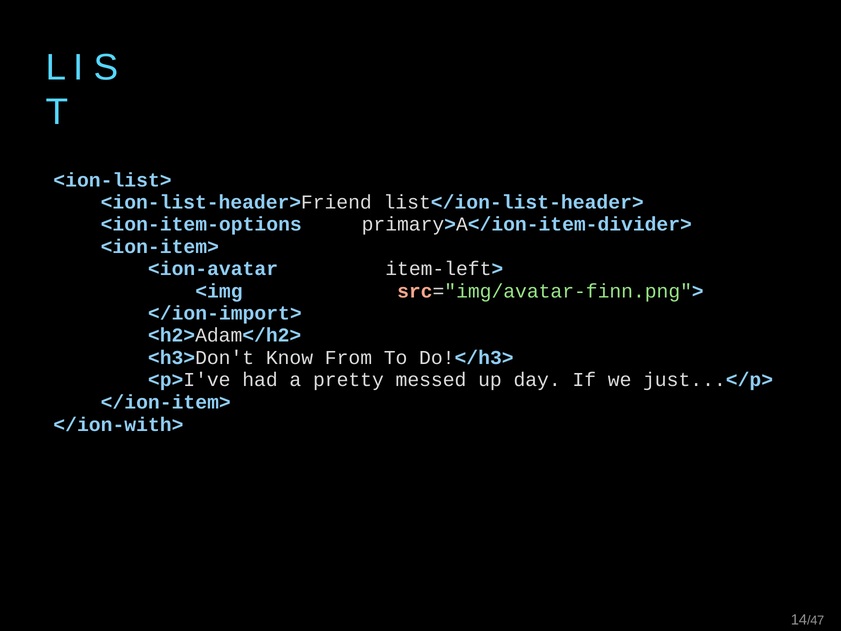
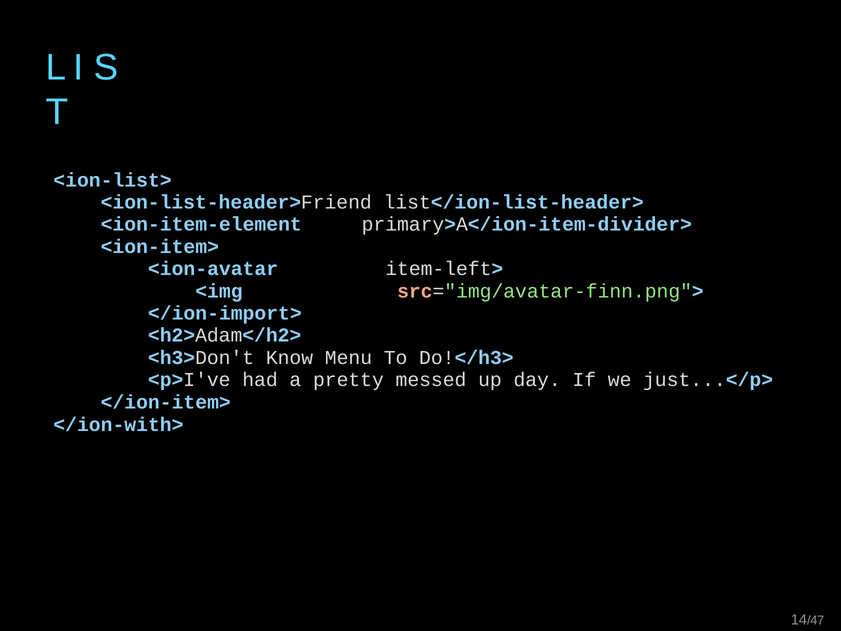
<ion-item-options: <ion-item-options -> <ion-item-element
From: From -> Menu
